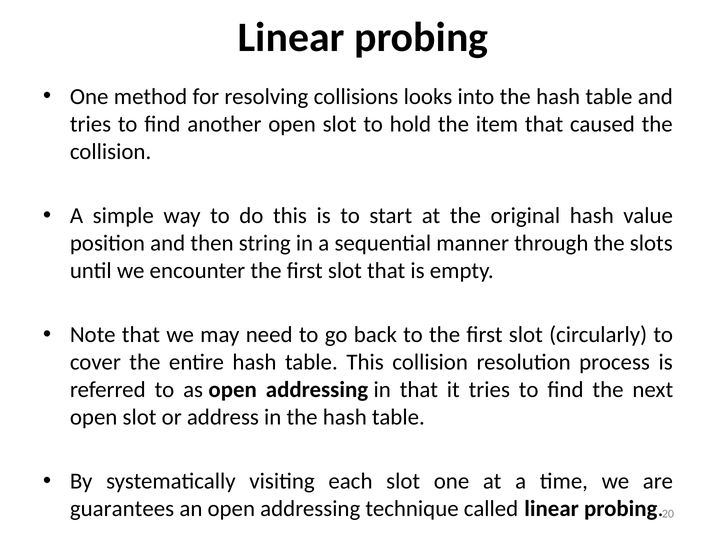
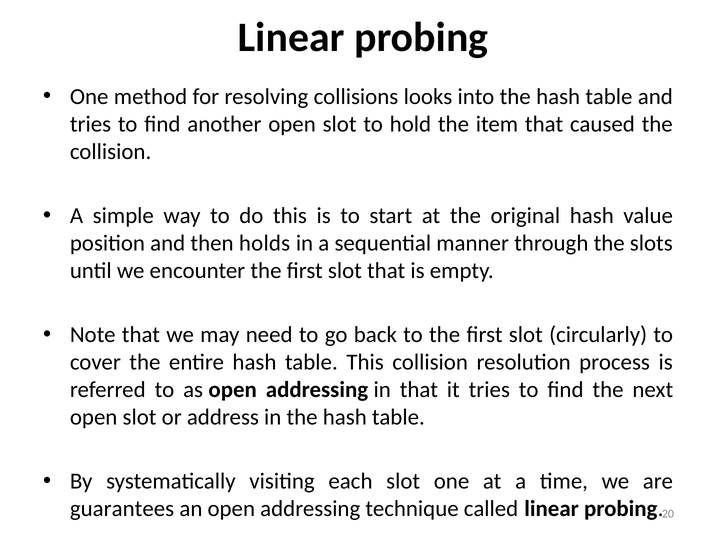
string: string -> holds
